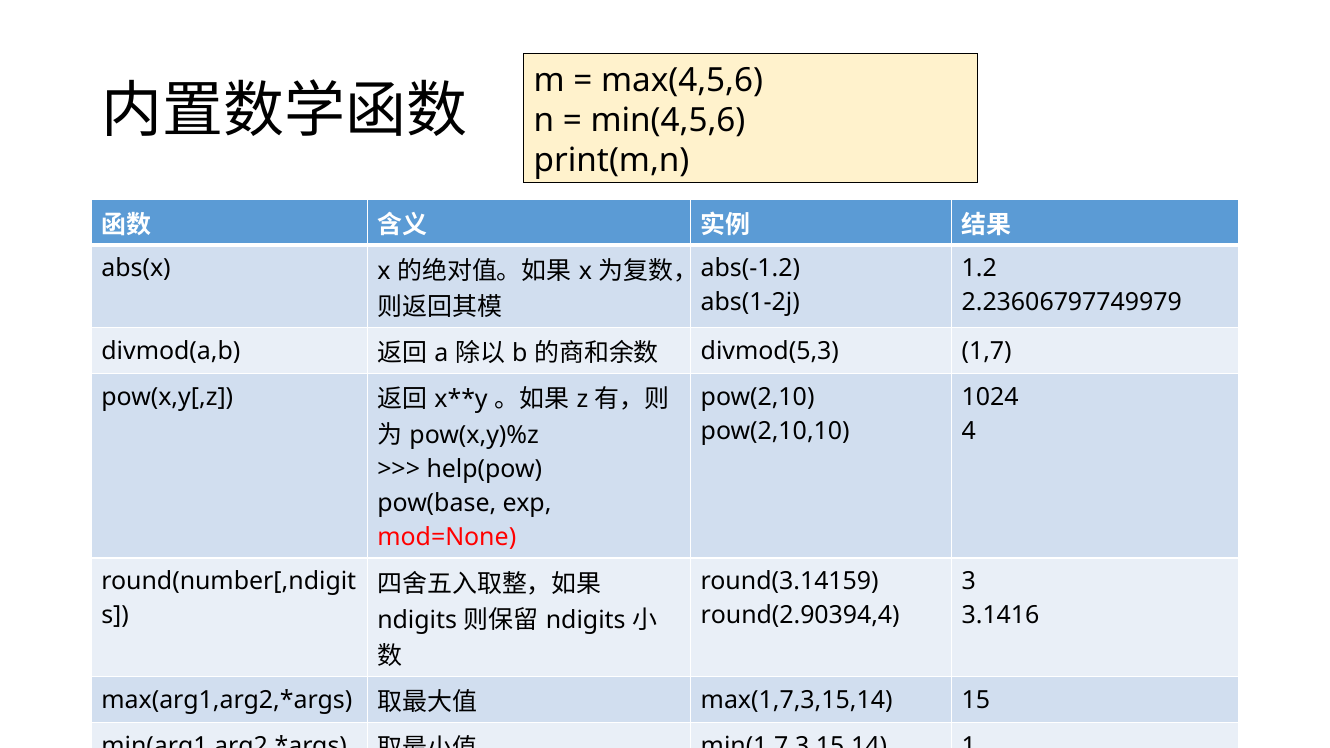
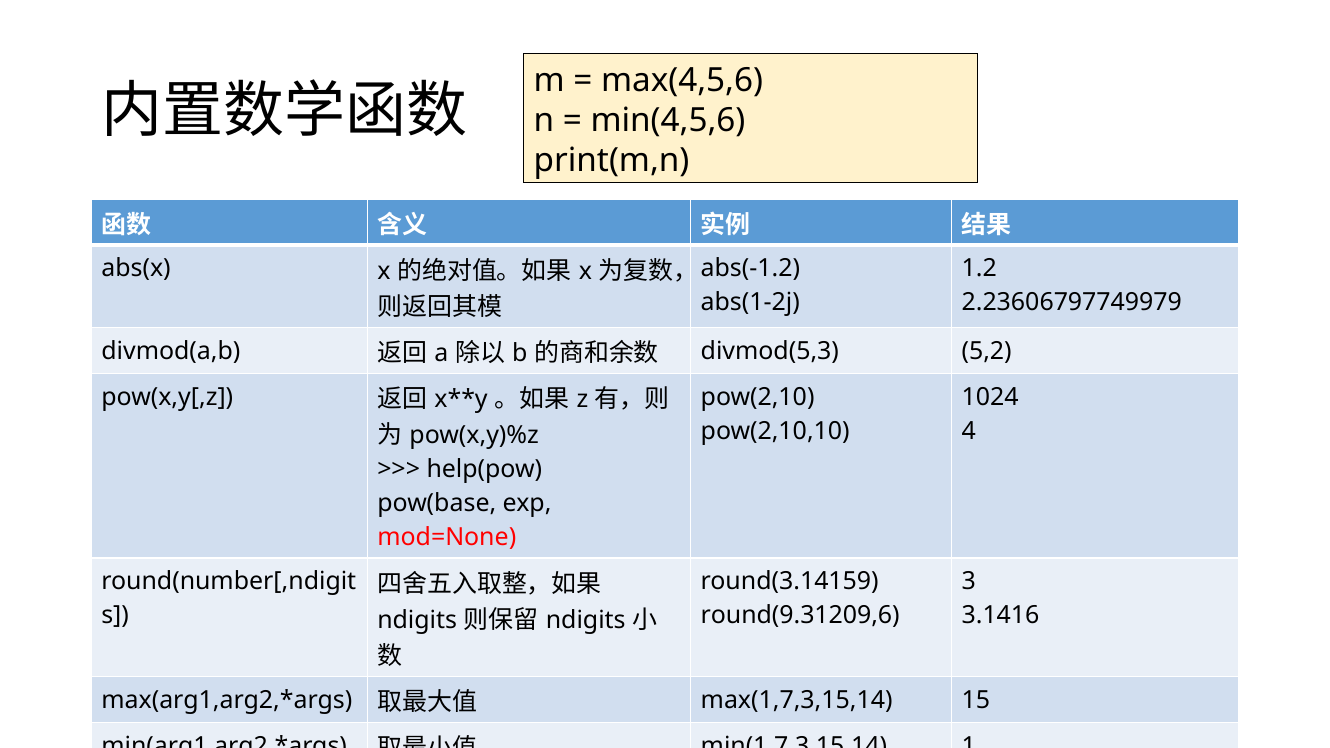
1,7: 1,7 -> 5,2
round(2.90394,4: round(2.90394,4 -> round(9.31209,6
